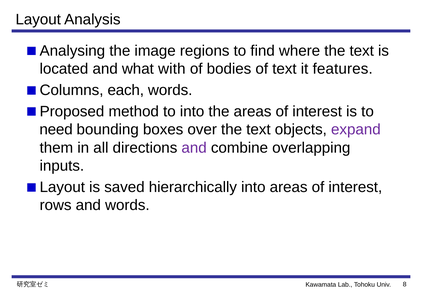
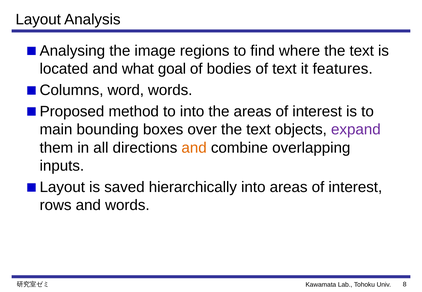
with: with -> goal
each: each -> word
need: need -> main
and at (194, 148) colour: purple -> orange
